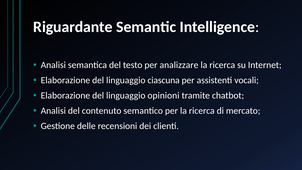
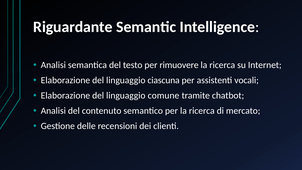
analizzare: analizzare -> rimuovere
opinioni: opinioni -> comune
